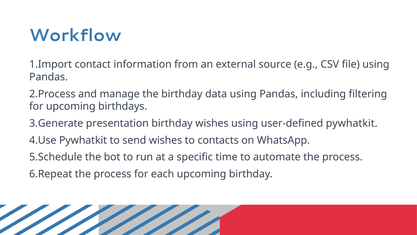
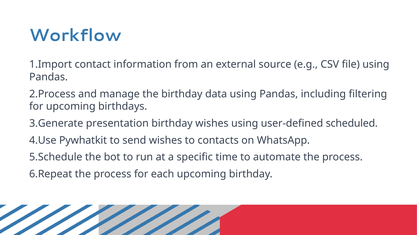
user-defined pywhatkit: pywhatkit -> scheduled
